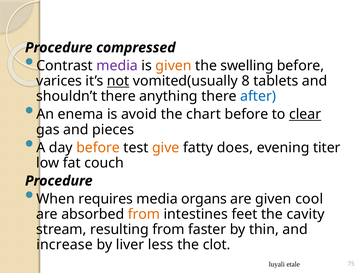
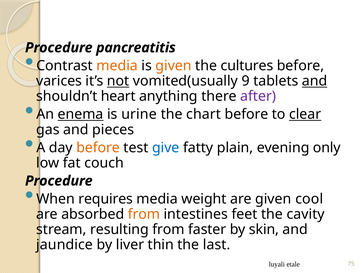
compressed: compressed -> pancreatitis
media at (117, 66) colour: purple -> orange
swelling: swelling -> cultures
8: 8 -> 9
and at (315, 81) underline: none -> present
shouldn’t there: there -> heart
after colour: blue -> purple
enema underline: none -> present
avoid: avoid -> urine
give colour: orange -> blue
does: does -> plain
titer: titer -> only
organs: organs -> weight
thin: thin -> skin
increase: increase -> jaundice
less: less -> thin
clot: clot -> last
